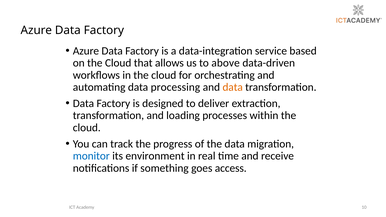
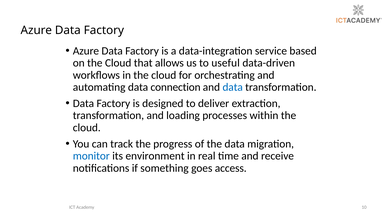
above: above -> useful
processing: processing -> connection
data at (233, 87) colour: orange -> blue
